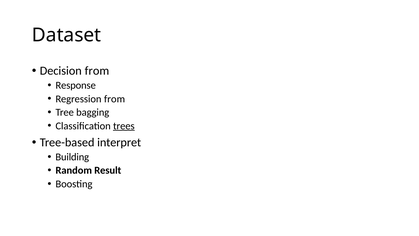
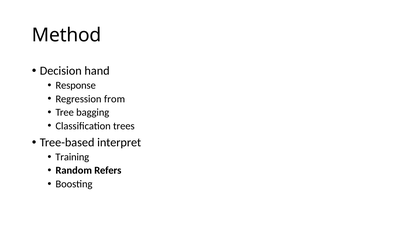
Dataset: Dataset -> Method
Decision from: from -> hand
trees underline: present -> none
Building: Building -> Training
Result: Result -> Refers
